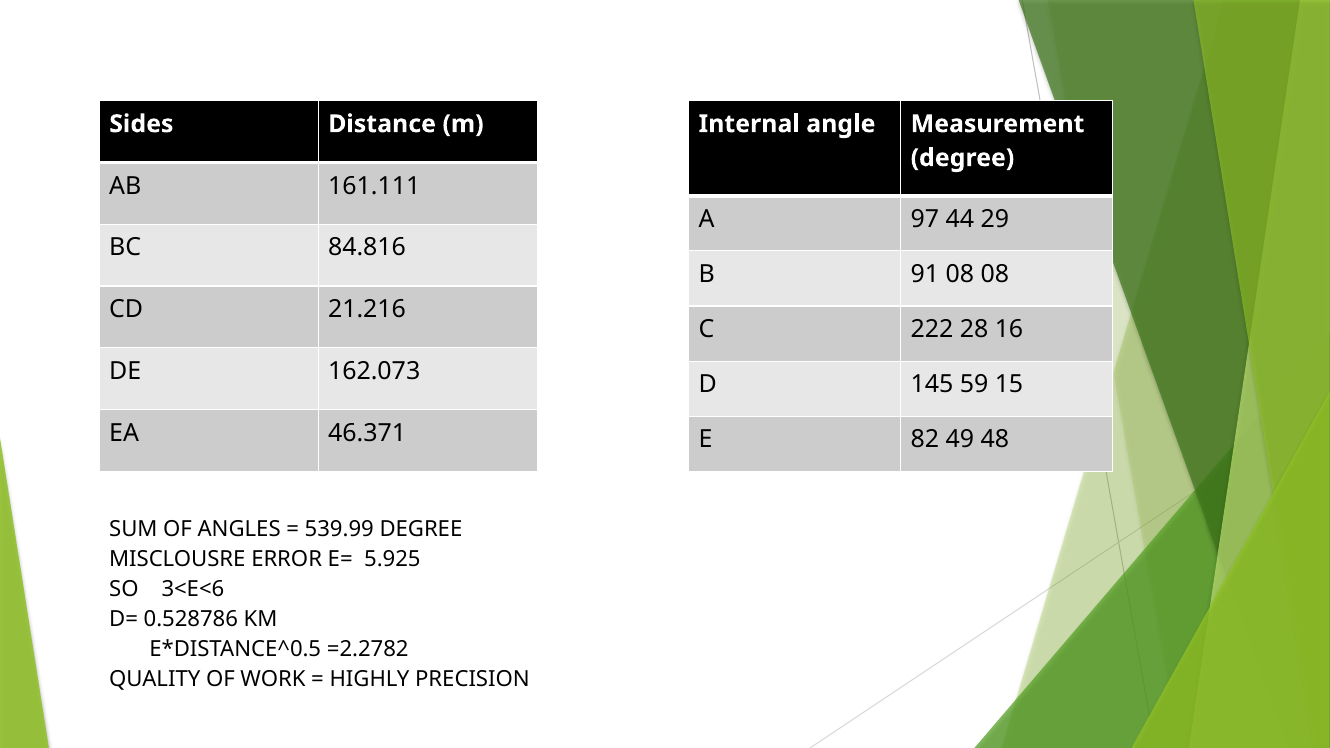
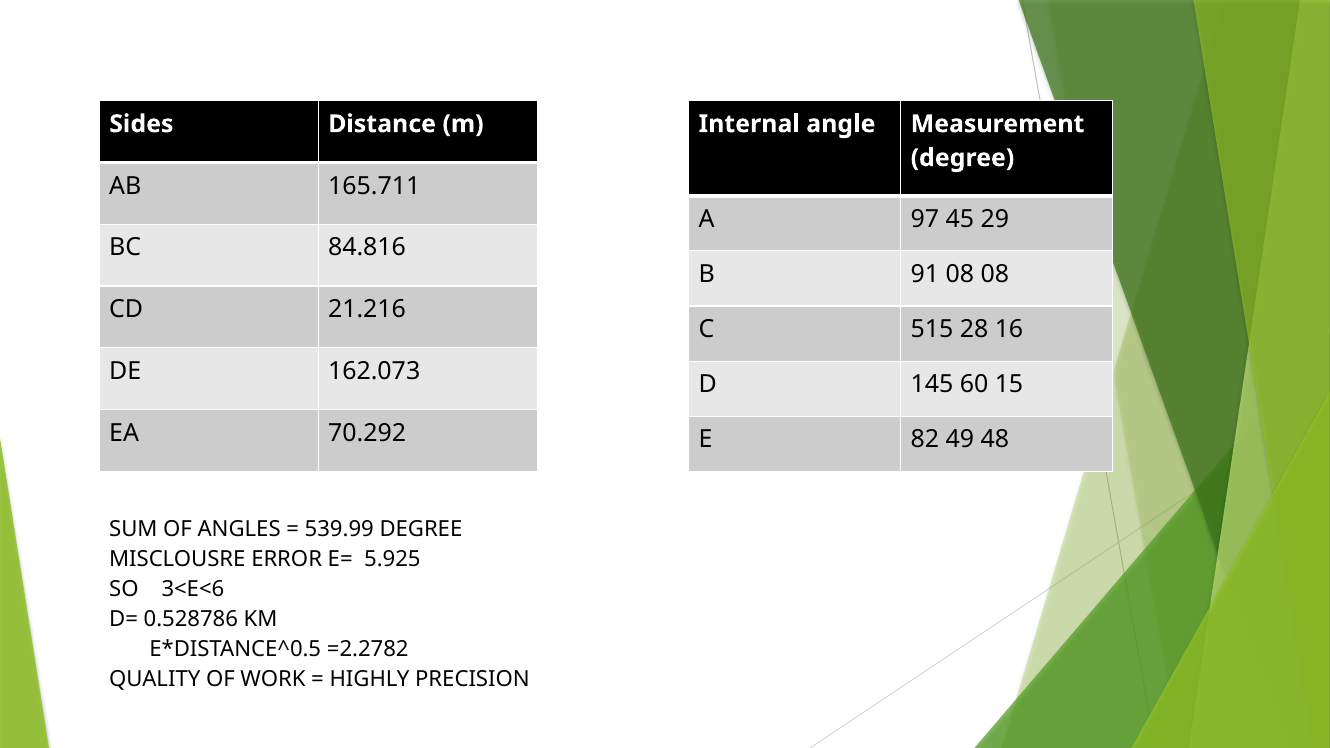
161.111: 161.111 -> 165.711
44: 44 -> 45
222: 222 -> 515
59: 59 -> 60
46.371: 46.371 -> 70.292
